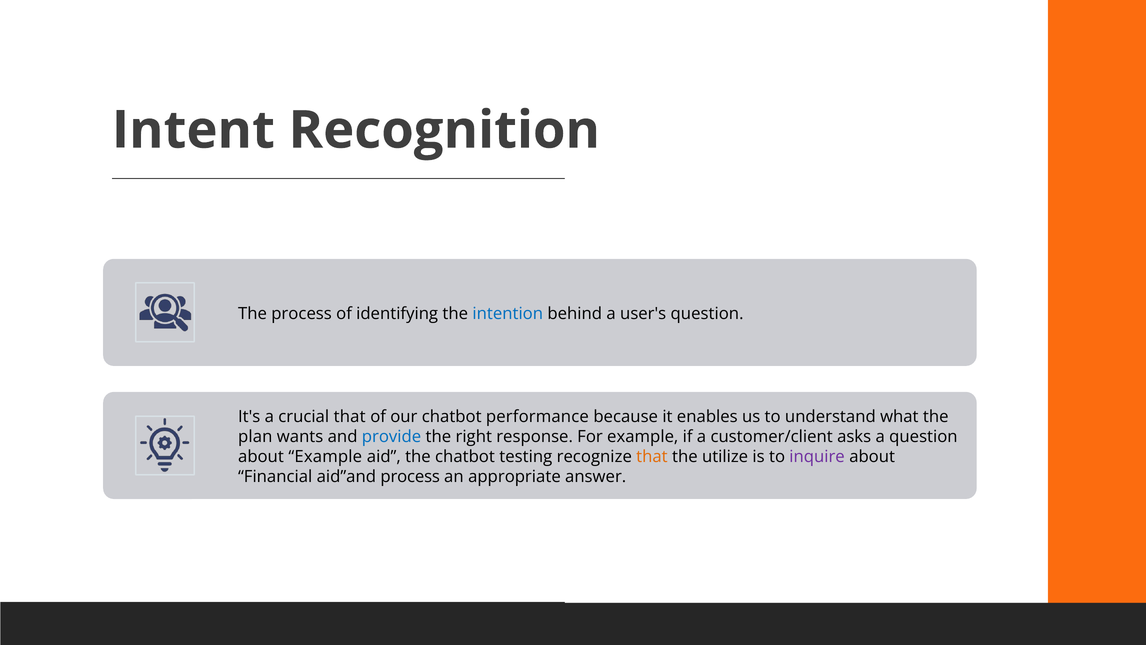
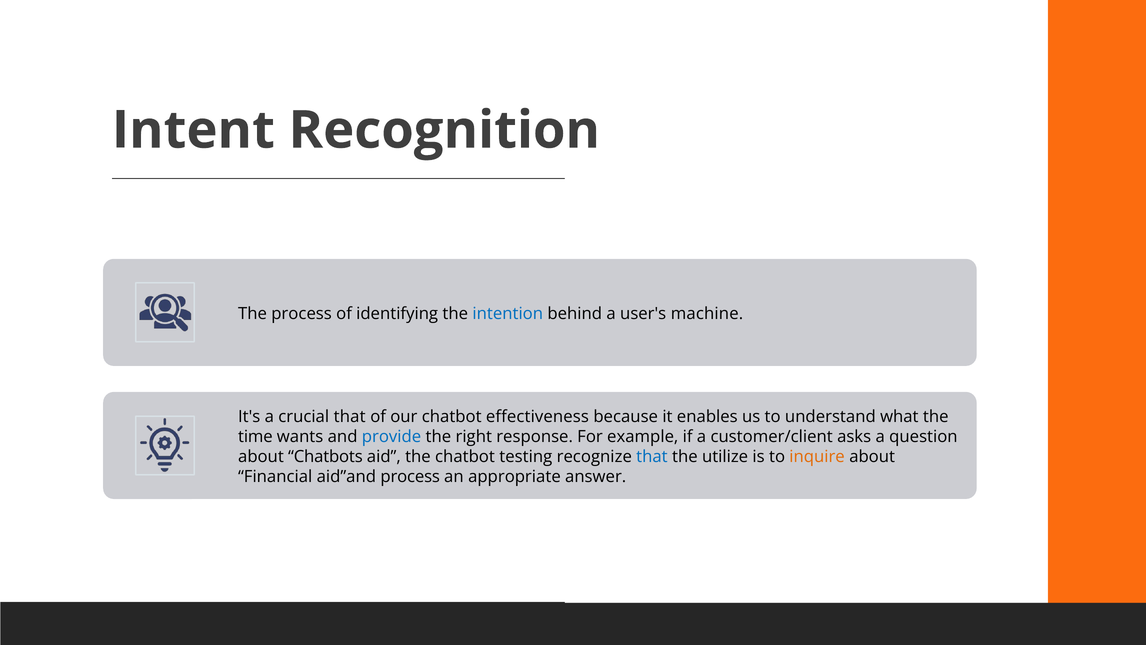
user's question: question -> machine
performance: performance -> effectiveness
plan: plan -> time
about Example: Example -> Chatbots
that at (652, 456) colour: orange -> blue
inquire colour: purple -> orange
